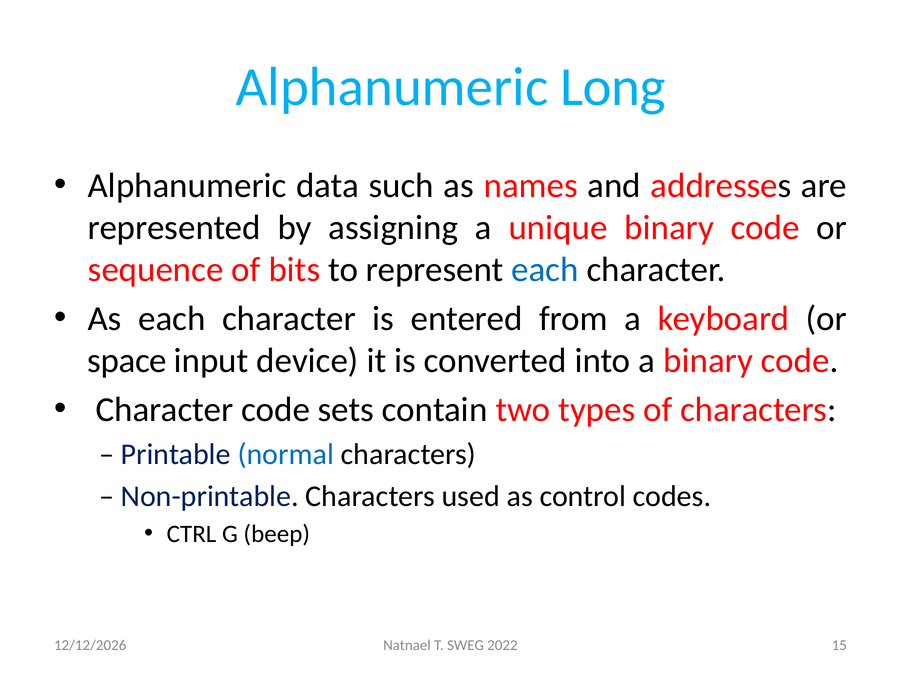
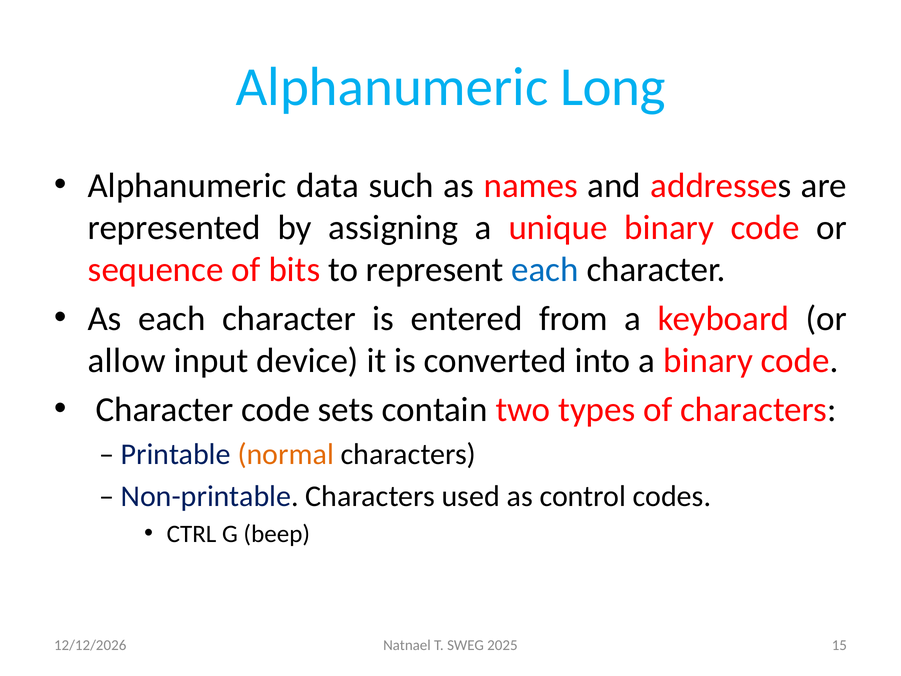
space: space -> allow
normal colour: blue -> orange
2022: 2022 -> 2025
